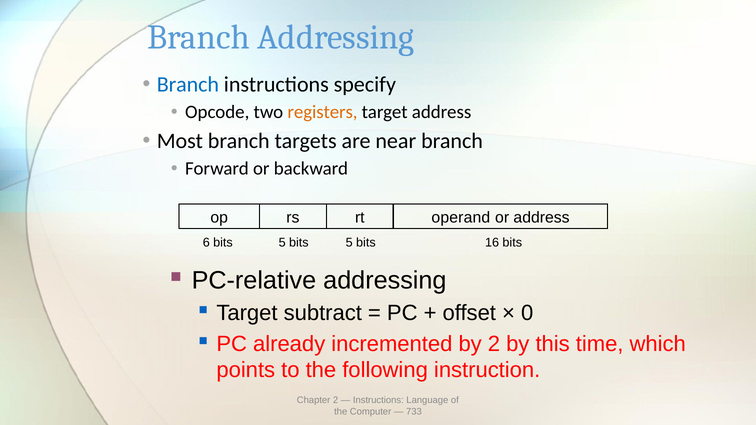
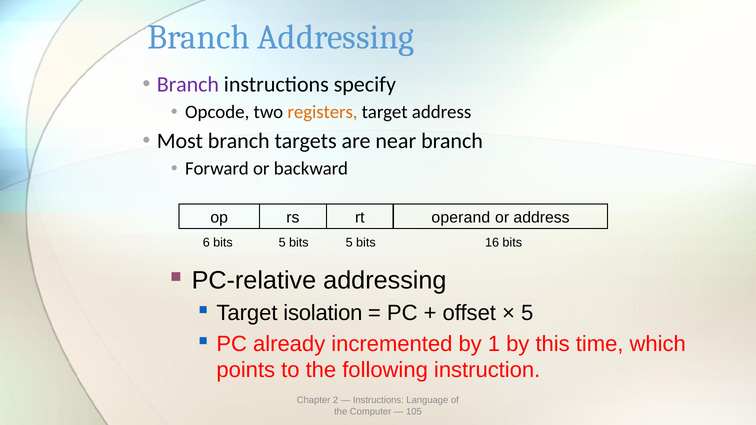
Branch at (188, 84) colour: blue -> purple
subtract: subtract -> isolation
0 at (527, 313): 0 -> 5
by 2: 2 -> 1
733: 733 -> 105
